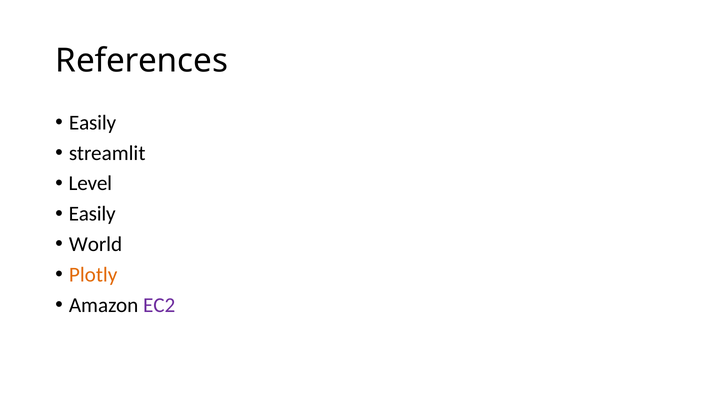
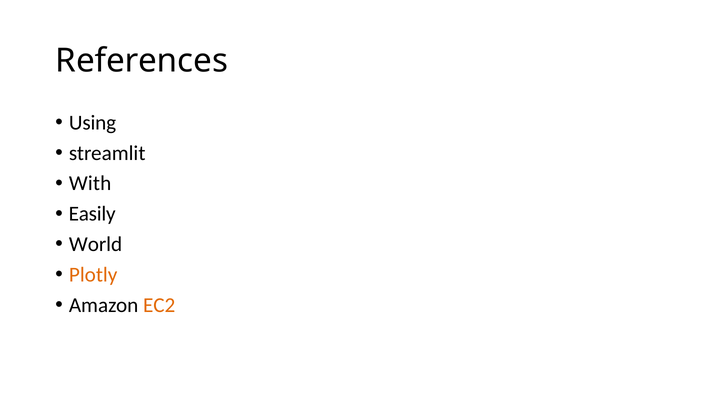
Easily at (93, 123): Easily -> Using
Level: Level -> With
EC2 colour: purple -> orange
